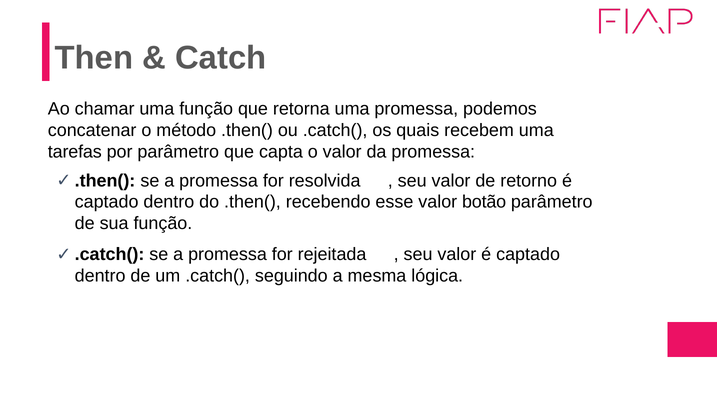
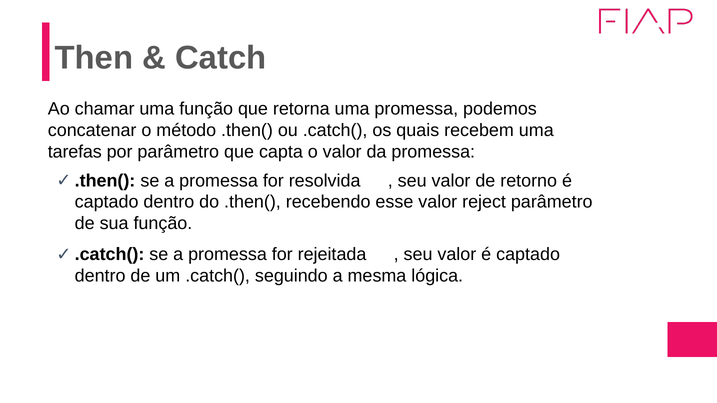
botão: botão -> reject
